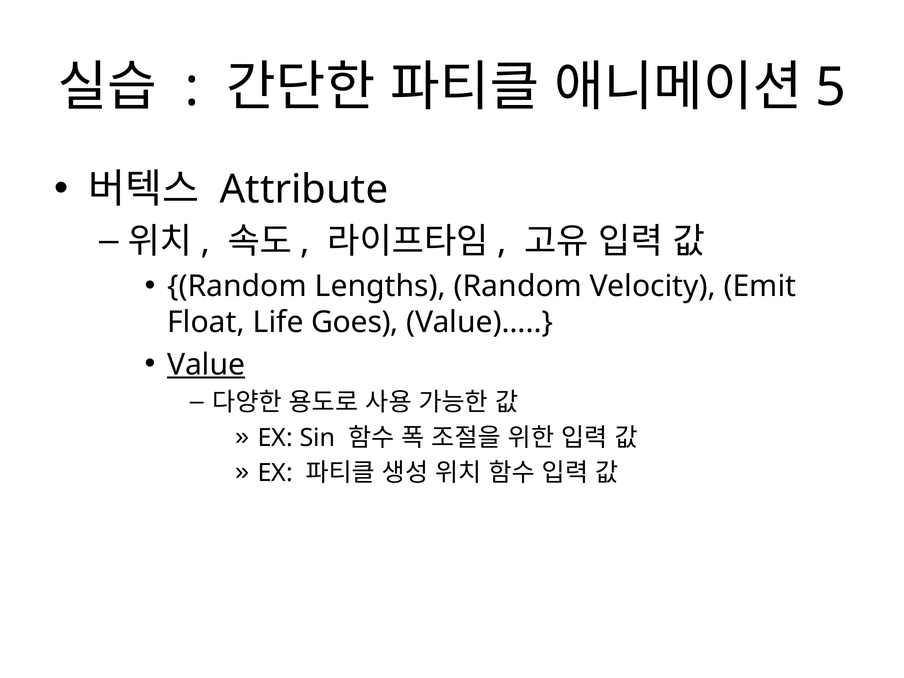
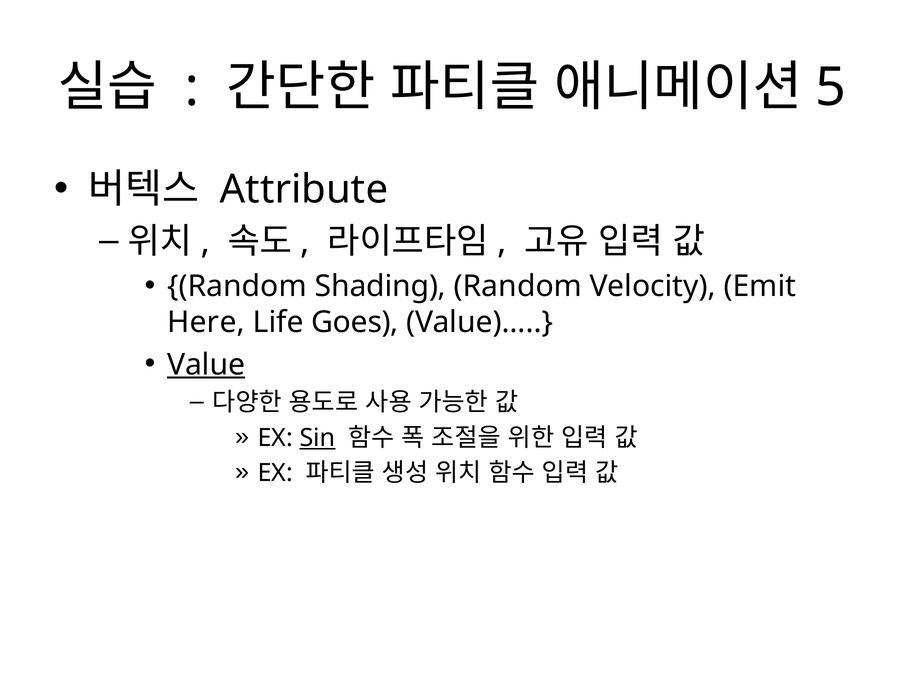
Lengths: Lengths -> Shading
Float: Float -> Here
Sin underline: none -> present
